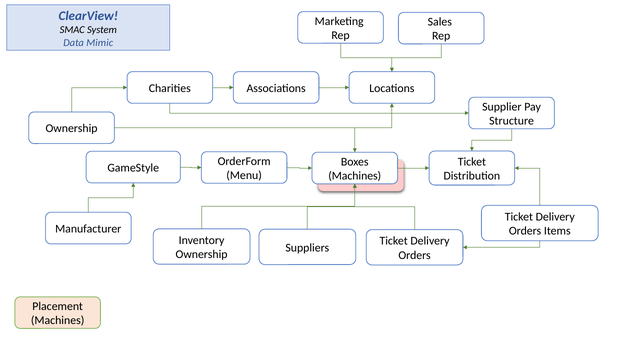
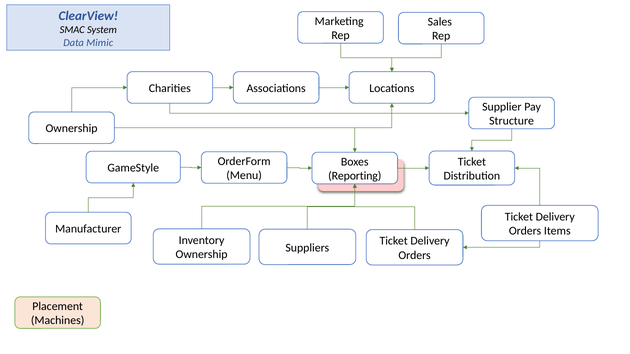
Machines at (355, 176): Machines -> Reporting
